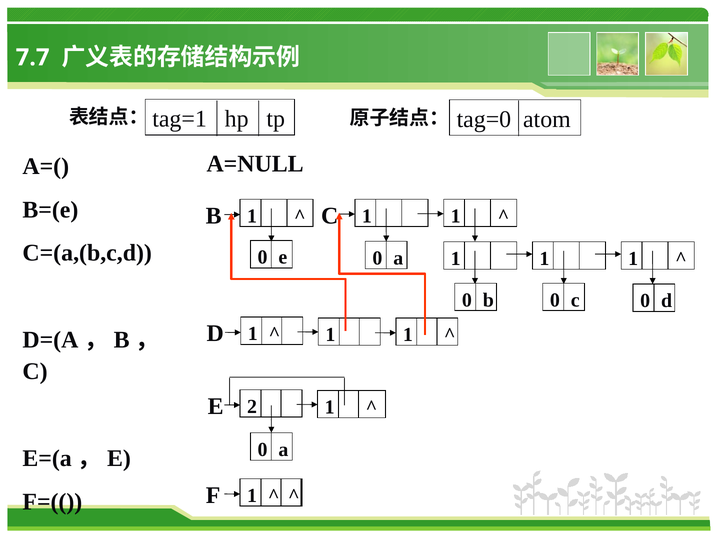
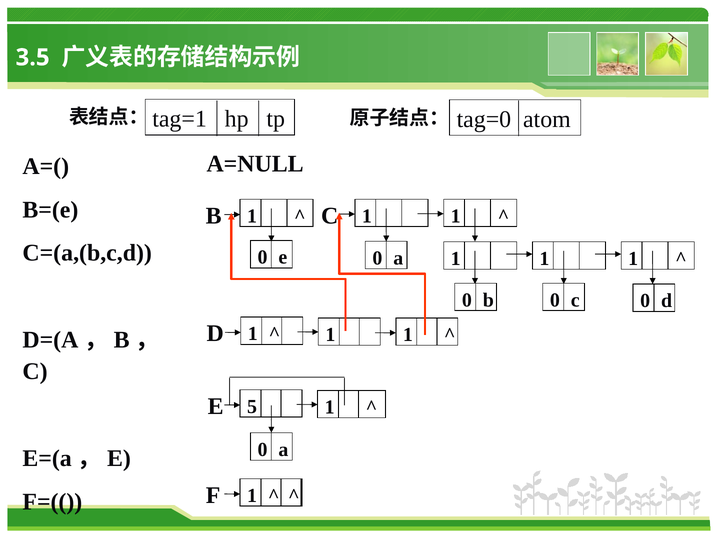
7.7: 7.7 -> 3.5
2: 2 -> 5
